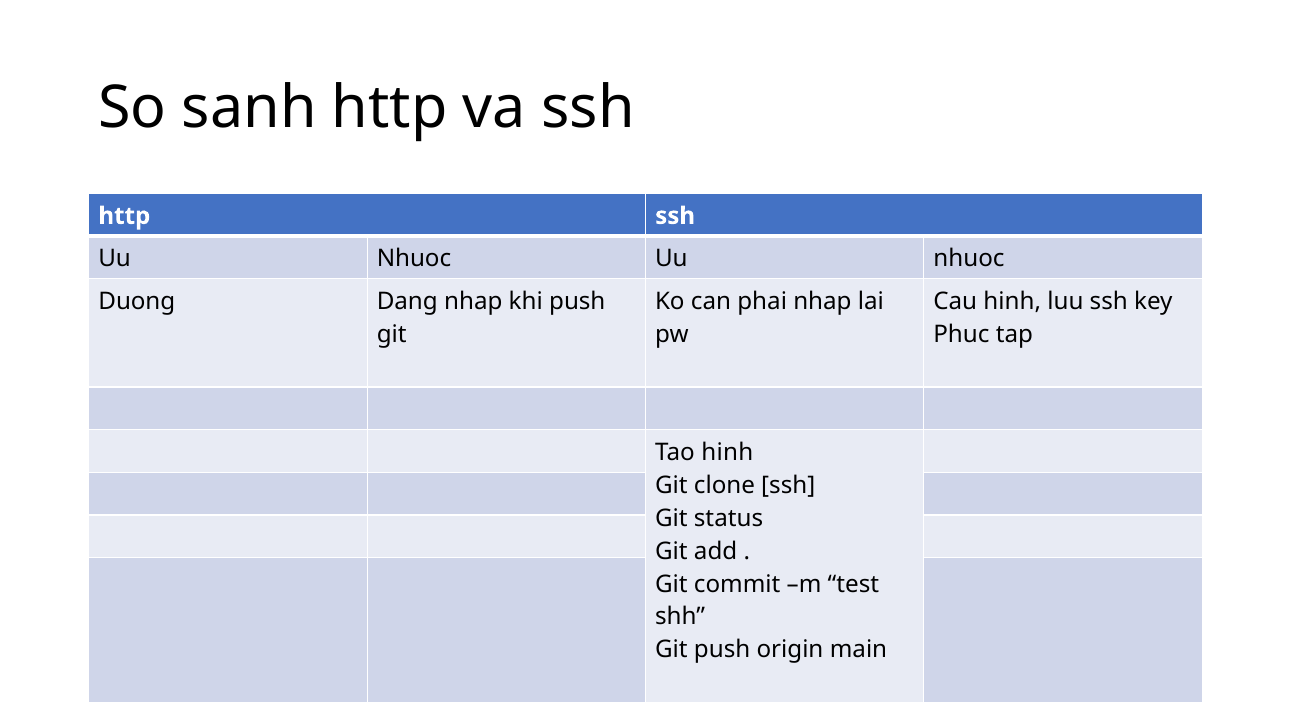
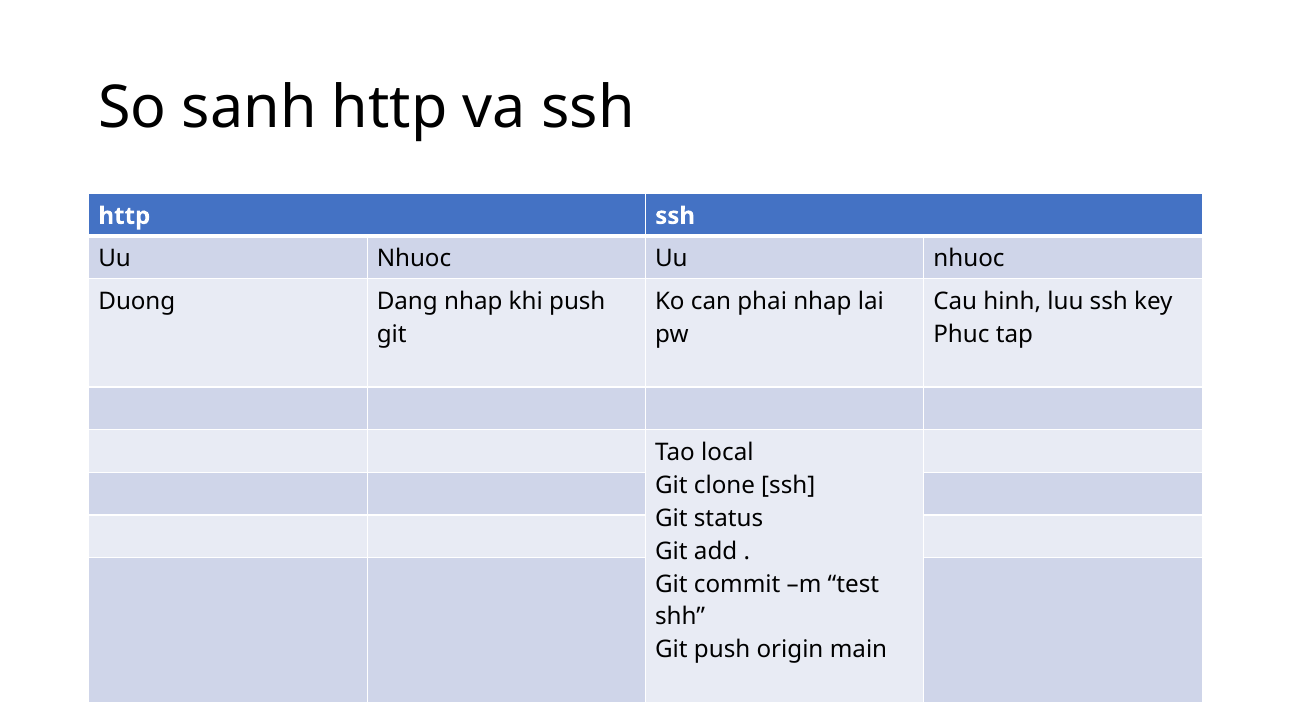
Tao hinh: hinh -> local
